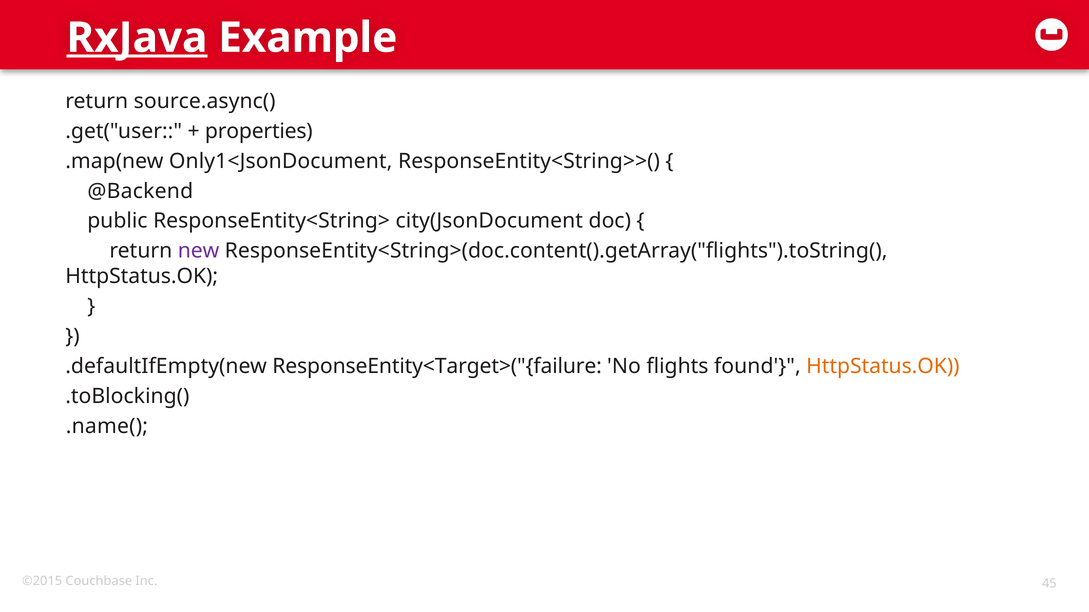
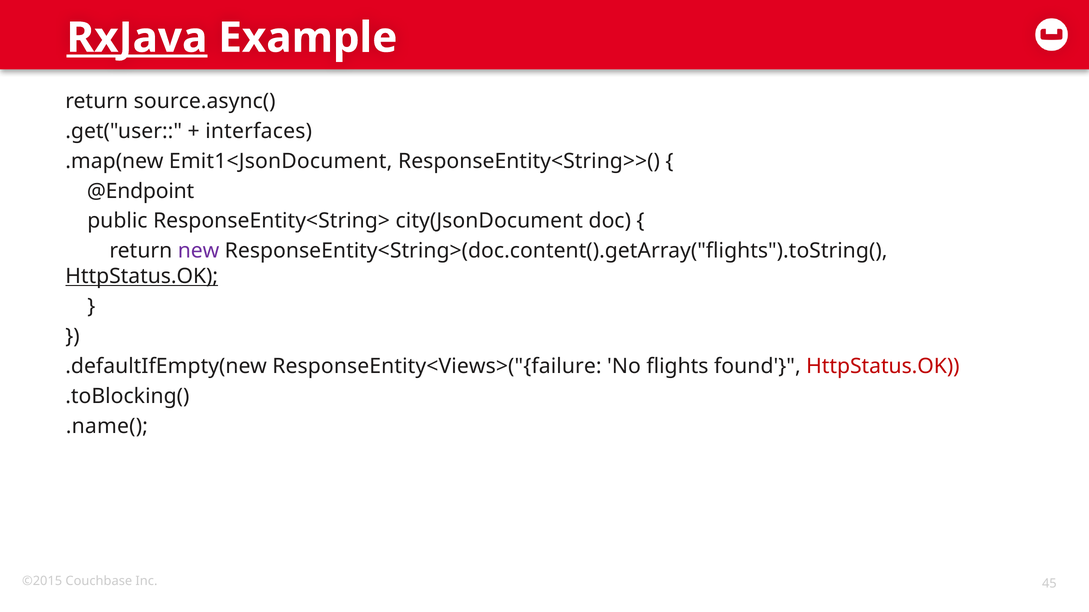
properties: properties -> interfaces
Only1<JsonDocument: Only1<JsonDocument -> Emit1<JsonDocument
@Backend: @Backend -> @Endpoint
HttpStatus.OK at (142, 277) underline: none -> present
ResponseEntity<Target>("{failure: ResponseEntity<Target>("{failure -> ResponseEntity<Views>("{failure
HttpStatus.OK at (883, 366) colour: orange -> red
